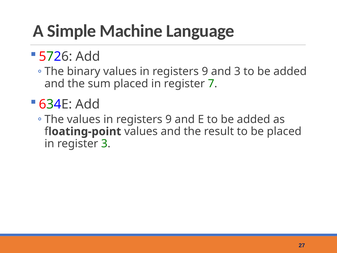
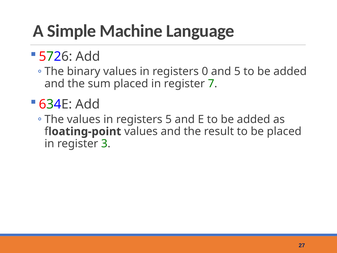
9 at (205, 71): 9 -> 0
and 3: 3 -> 5
9 at (169, 119): 9 -> 5
